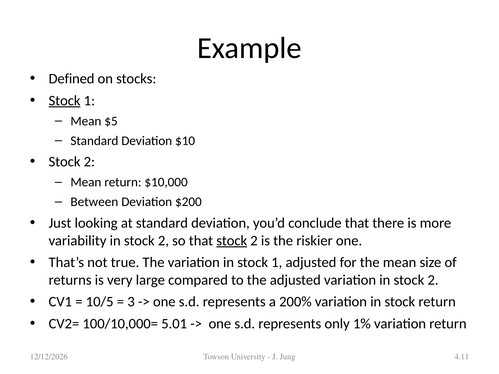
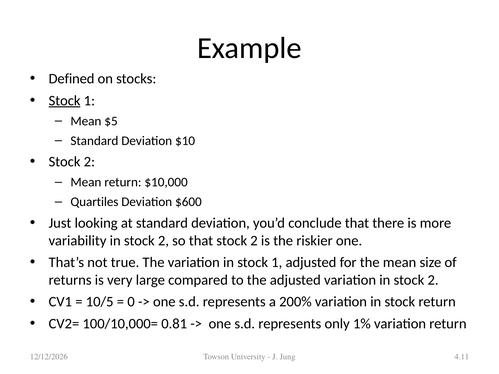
Between: Between -> Quartiles
$200: $200 -> $600
stock at (232, 241) underline: present -> none
3: 3 -> 0
5.01: 5.01 -> 0.81
